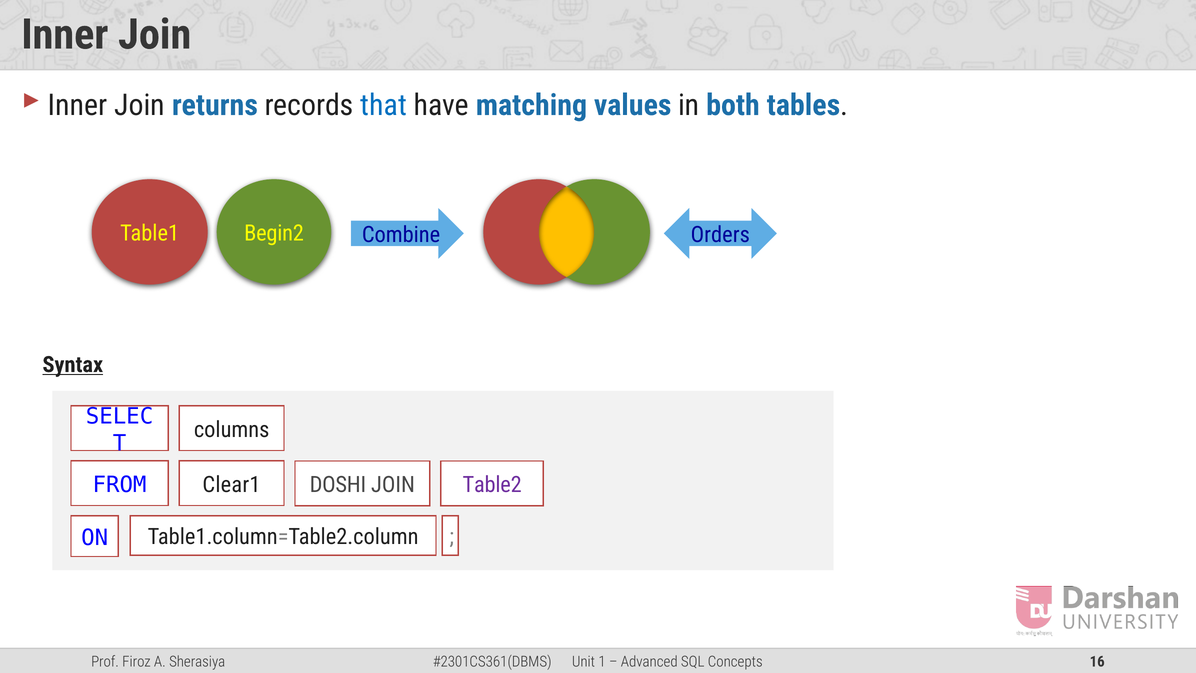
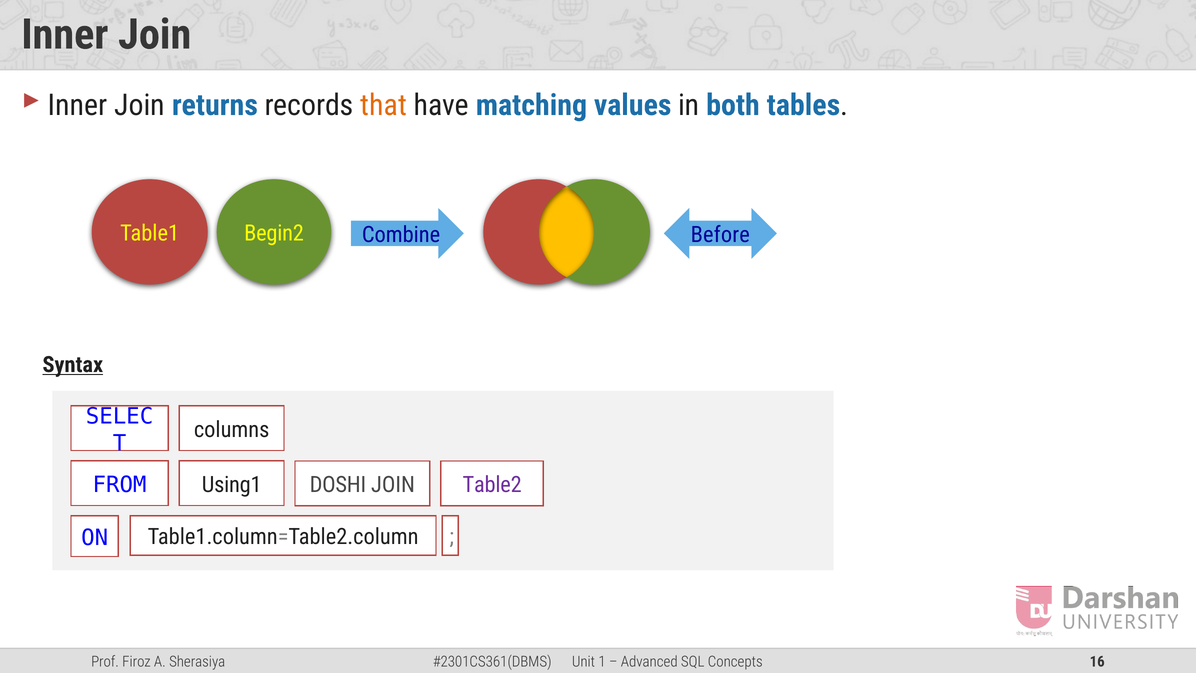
that colour: blue -> orange
Orders: Orders -> Before
Clear1: Clear1 -> Using1
